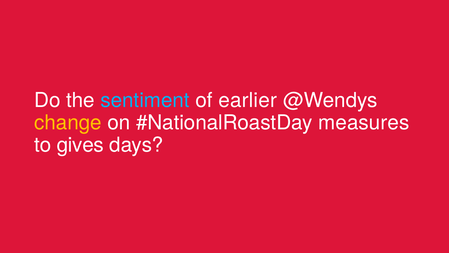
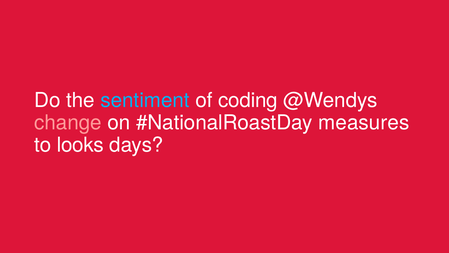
earlier: earlier -> coding
change colour: yellow -> pink
gives: gives -> looks
